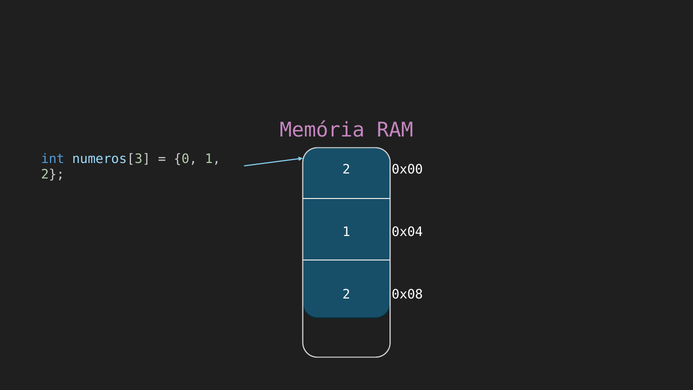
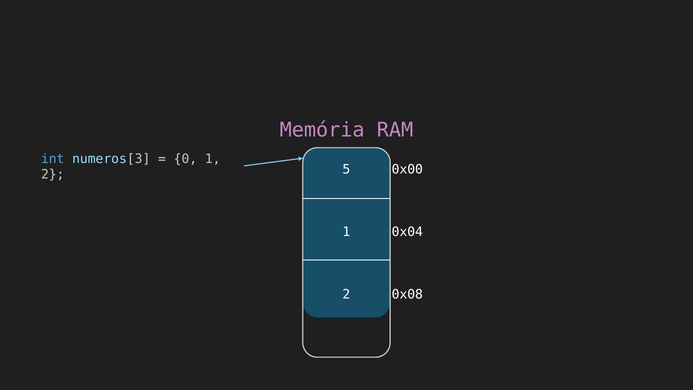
2 2: 2 -> 5
